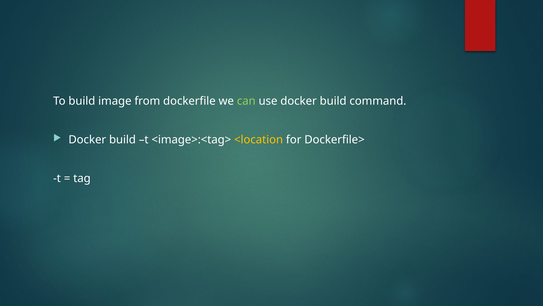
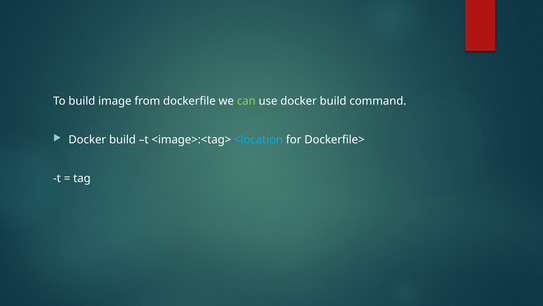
<location colour: yellow -> light blue
